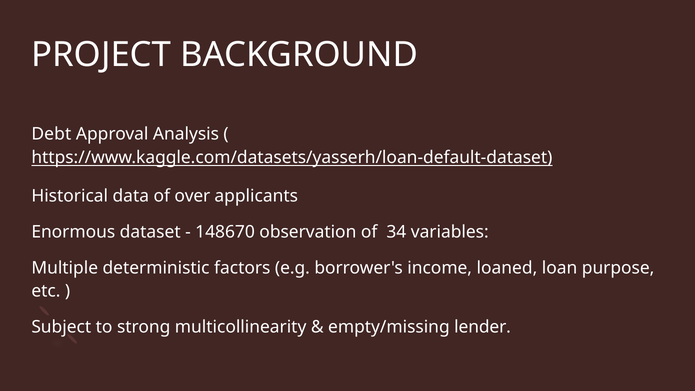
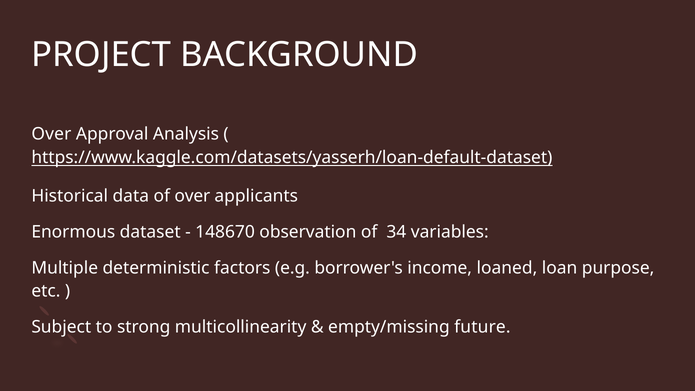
Debt at (51, 134): Debt -> Over
lender: lender -> future
